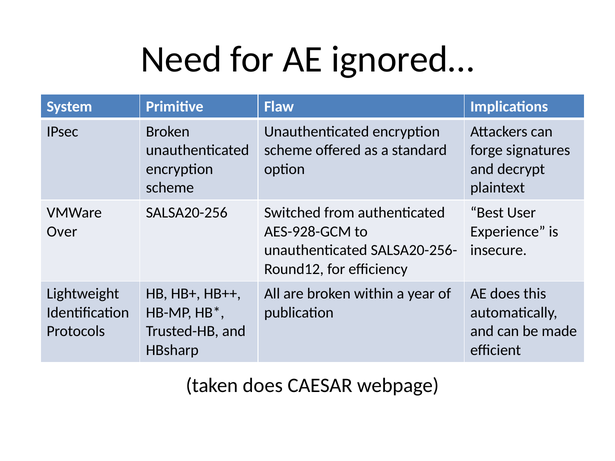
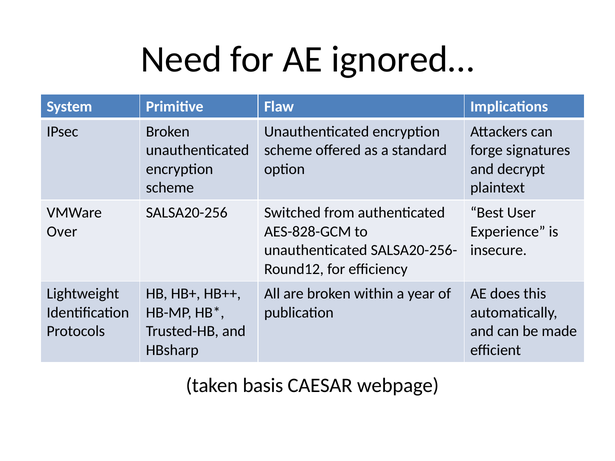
AES-928-GCM: AES-928-GCM -> AES-828-GCM
taken does: does -> basis
